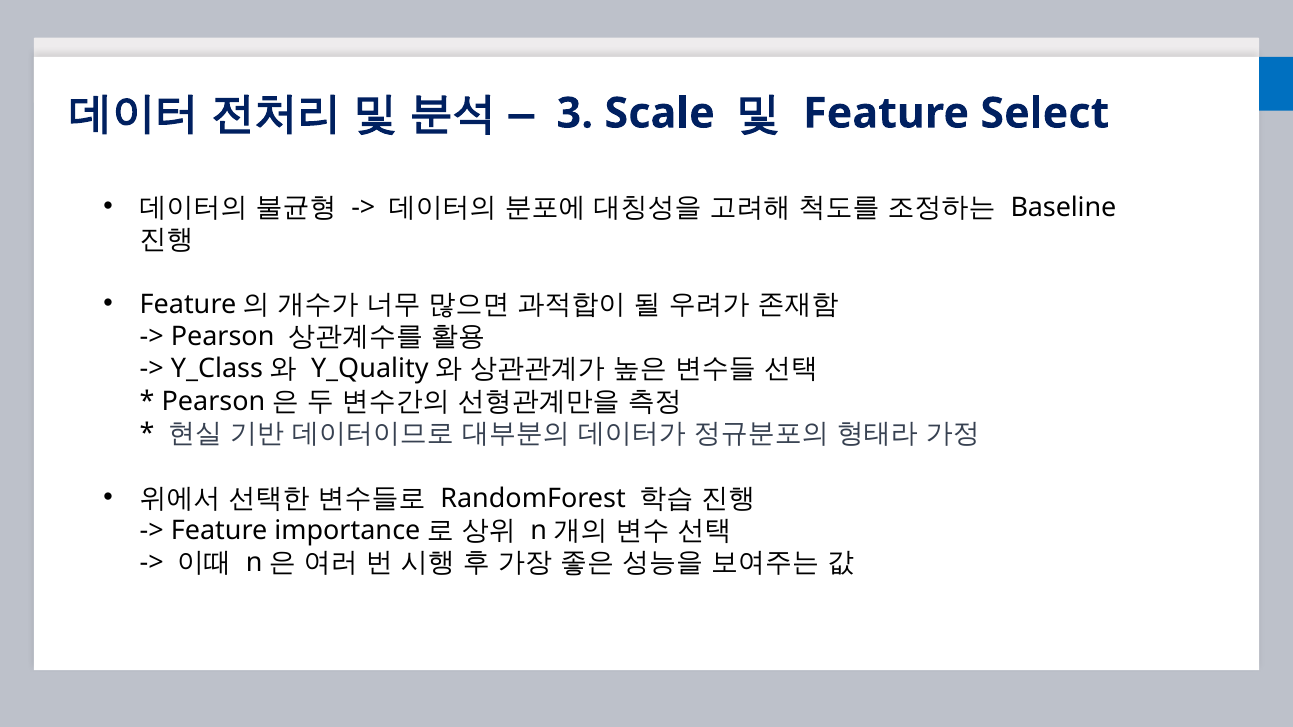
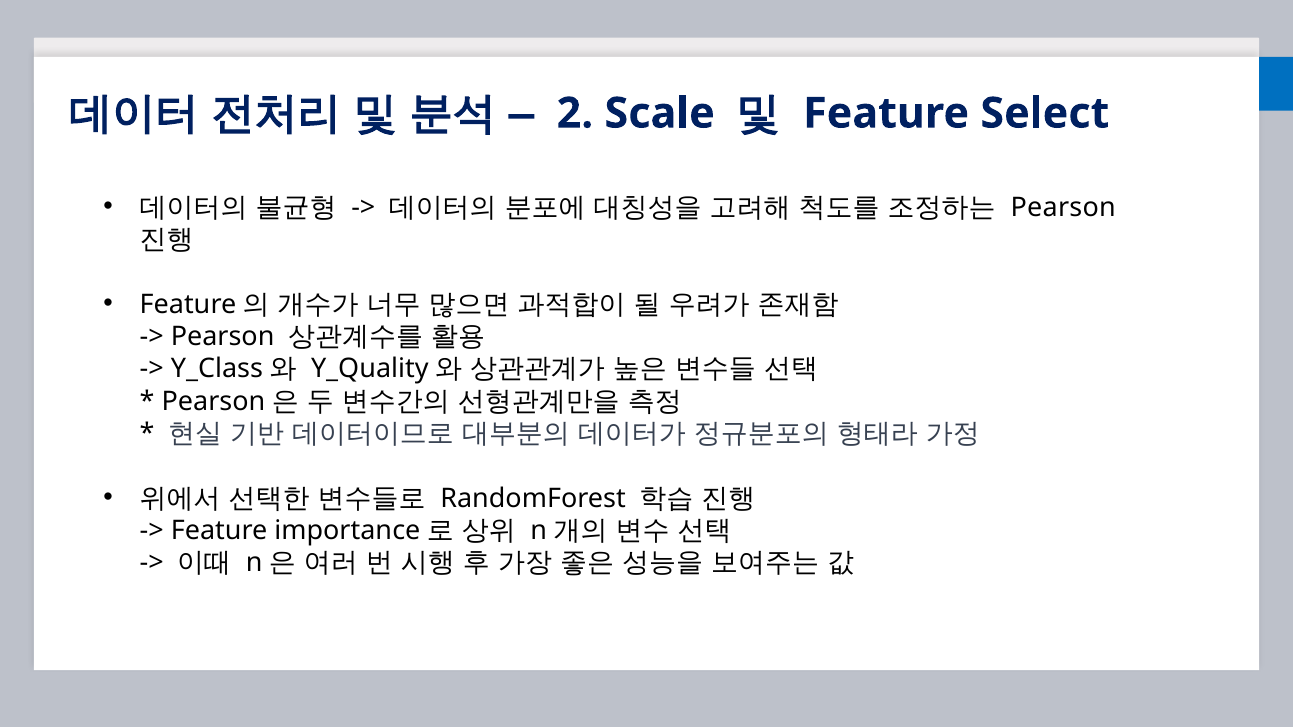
3: 3 -> 2
Baseline at (1063, 207): Baseline -> Pearson
